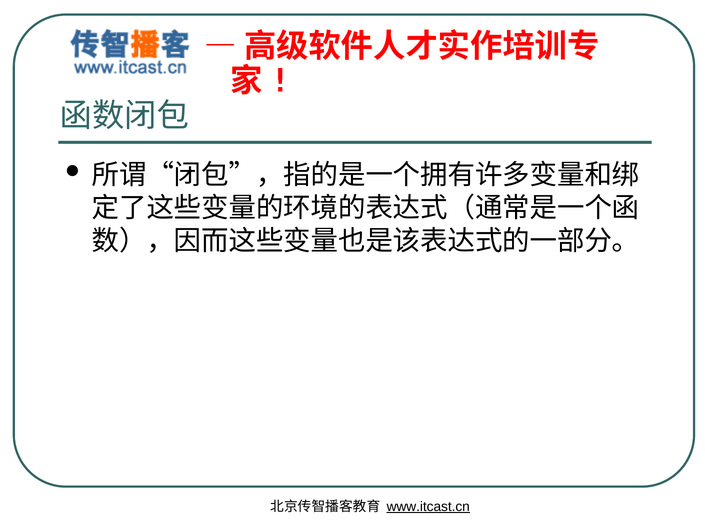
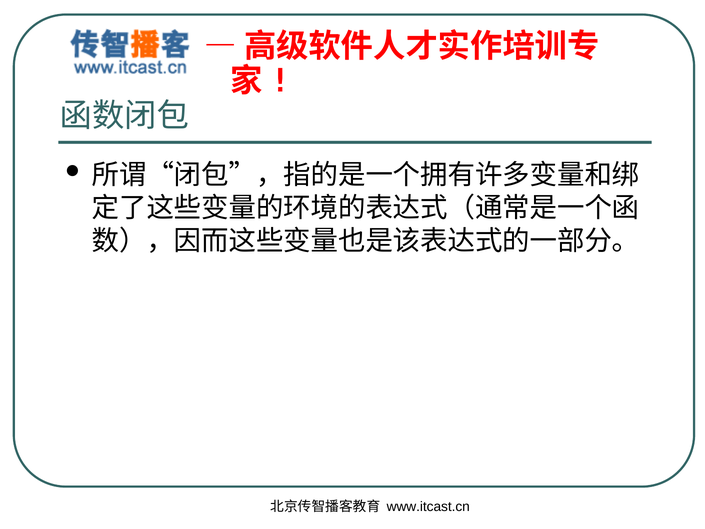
www.itcast.cn underline: present -> none
